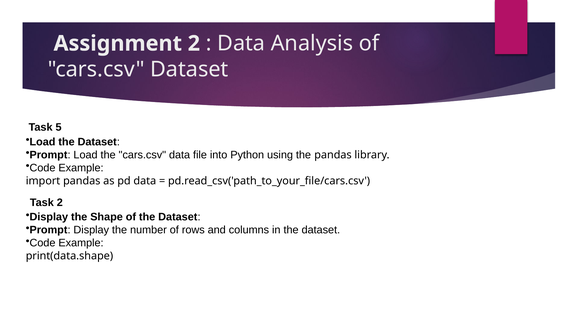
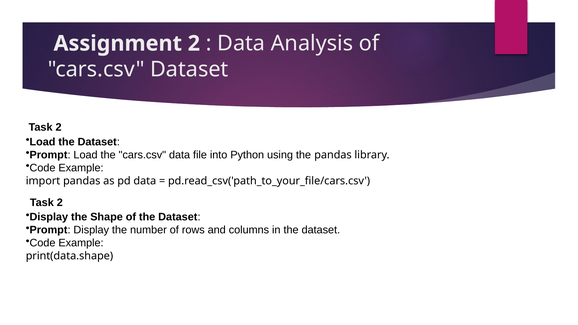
5 at (59, 127): 5 -> 2
